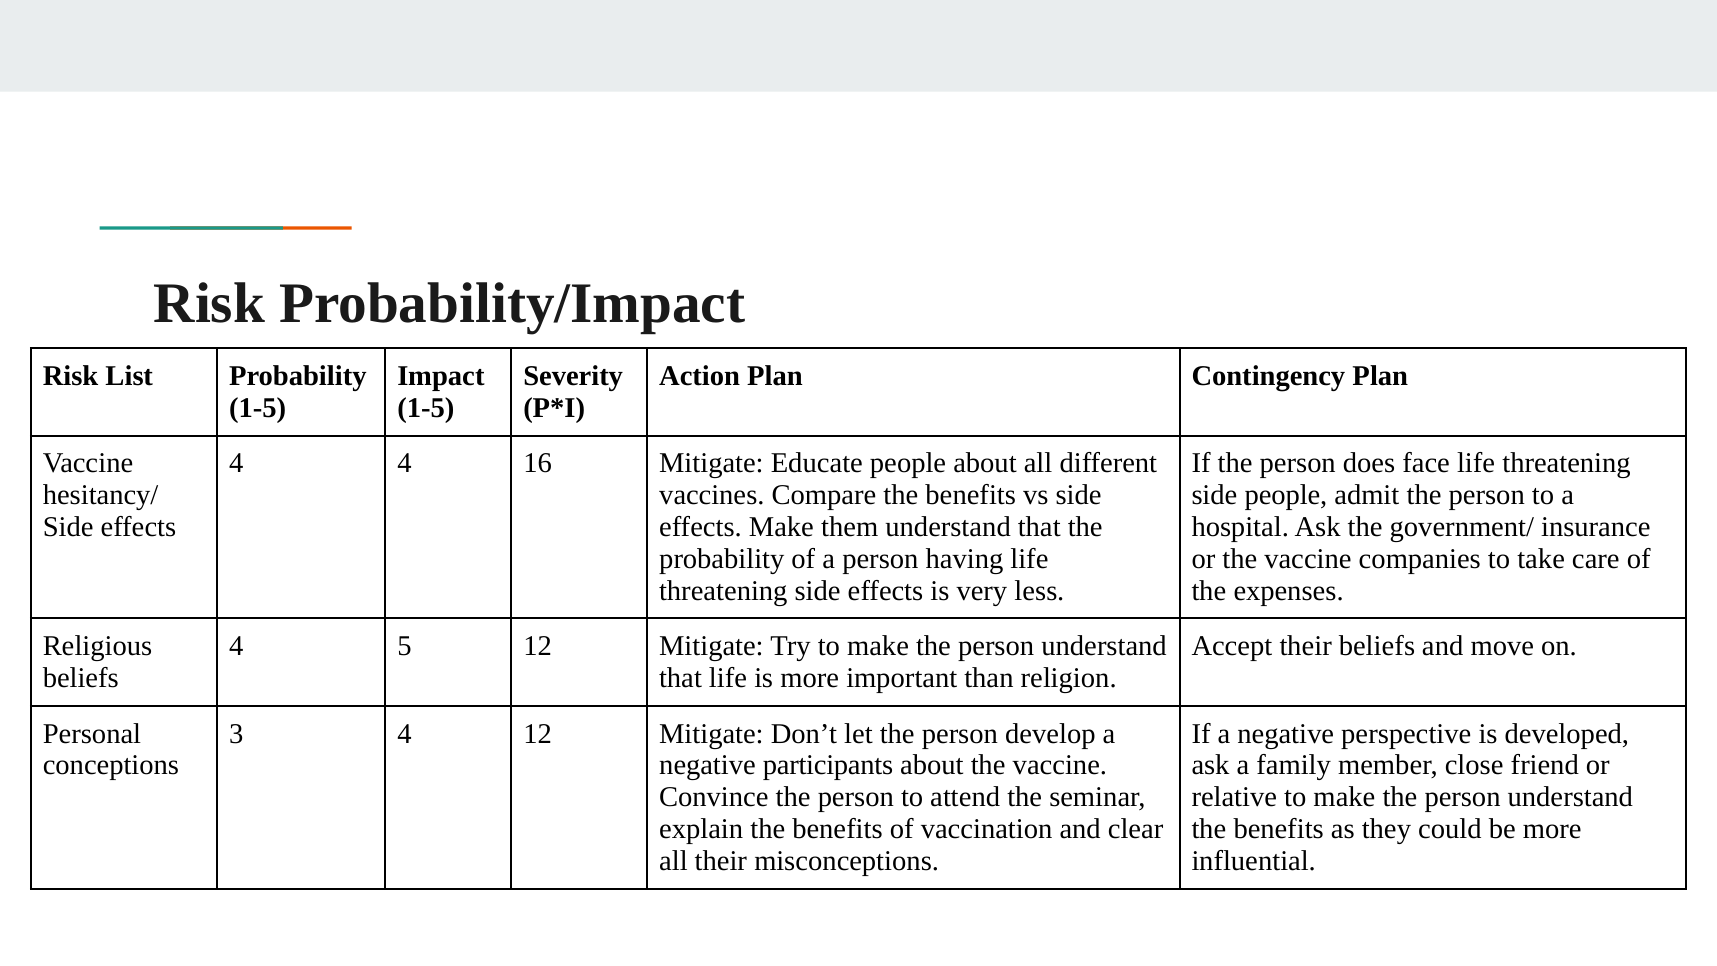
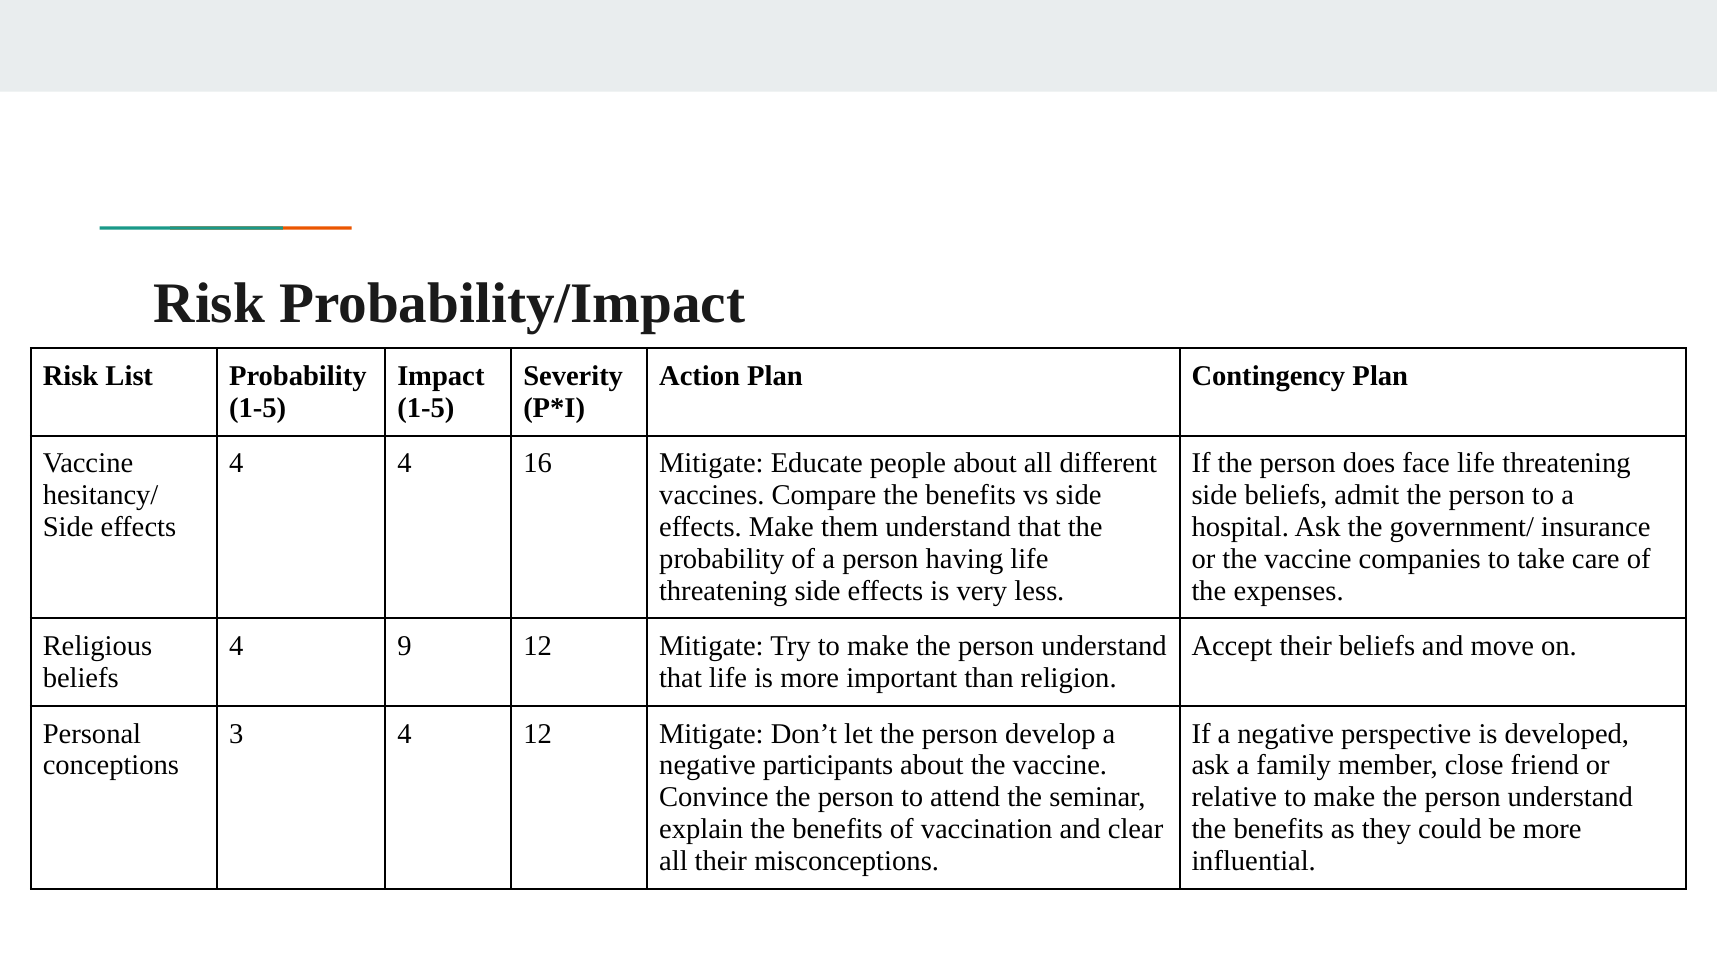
side people: people -> beliefs
5: 5 -> 9
